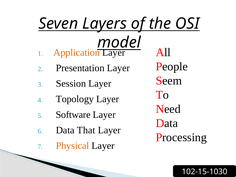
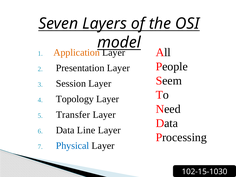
Software: Software -> Transfer
That: That -> Line
Physical colour: orange -> blue
